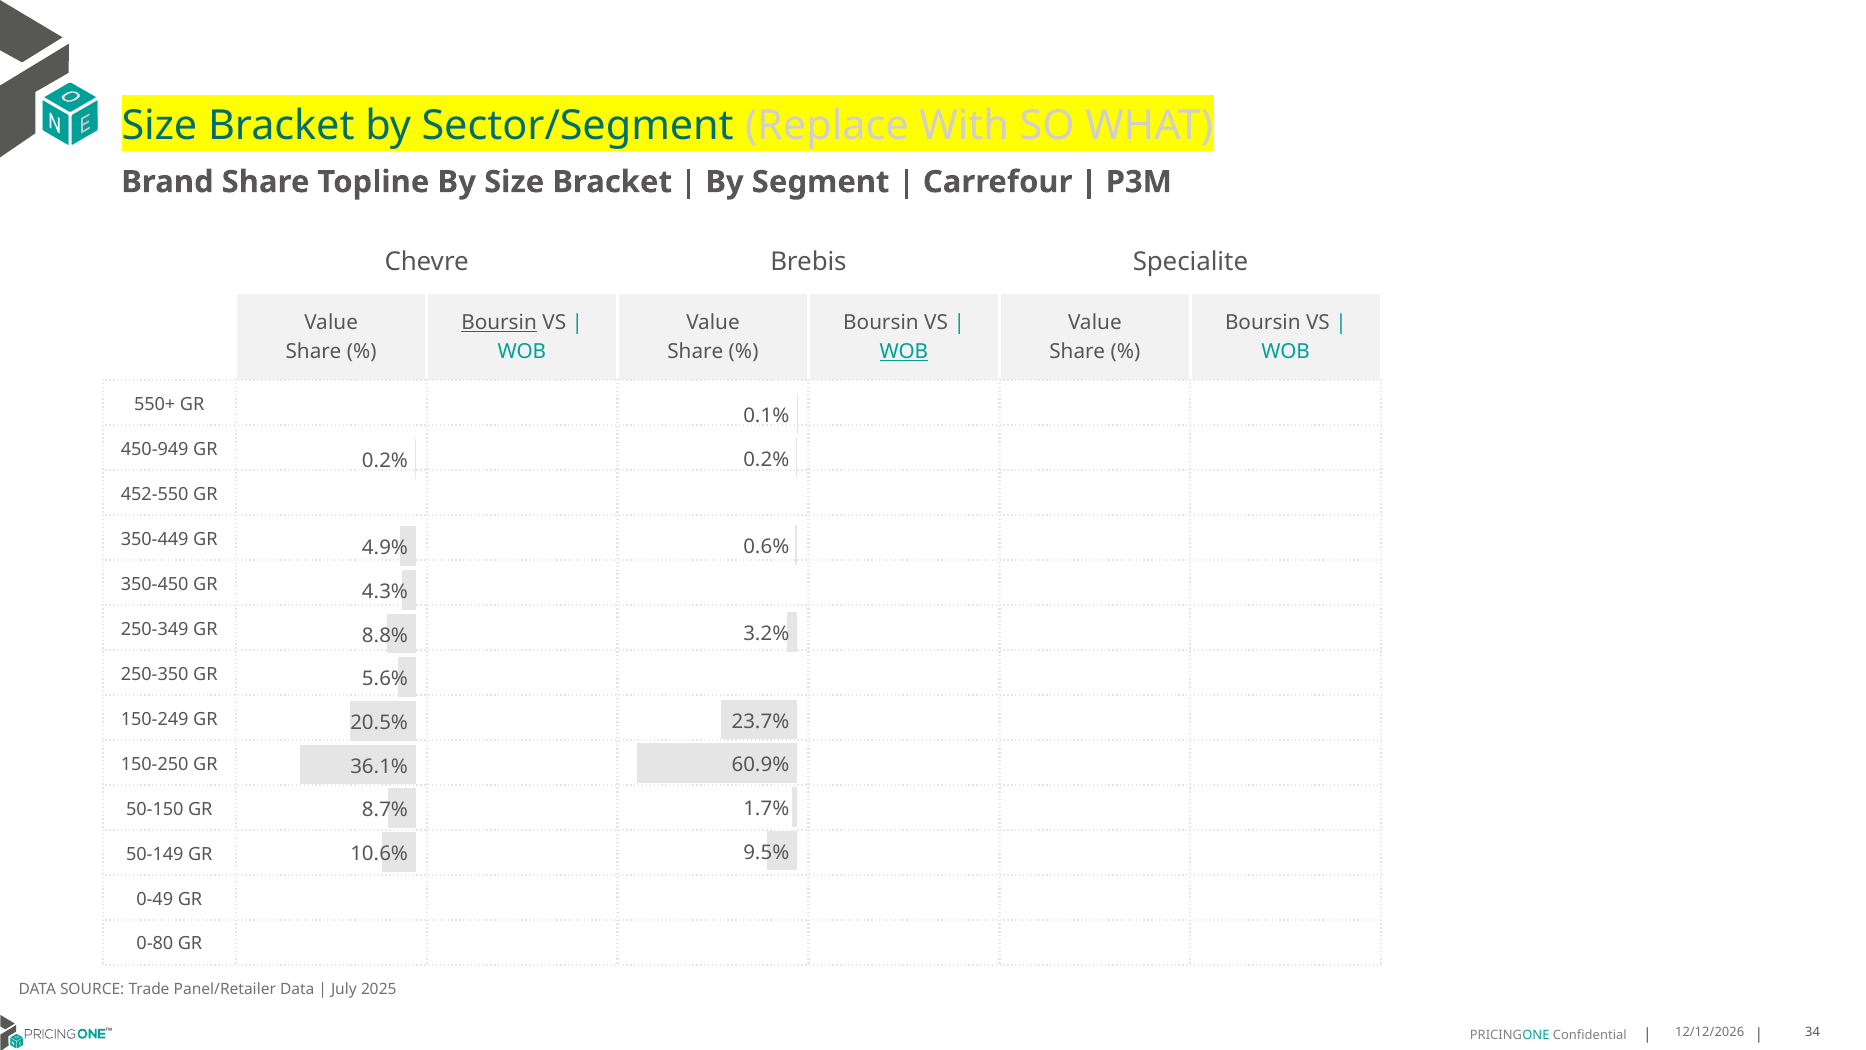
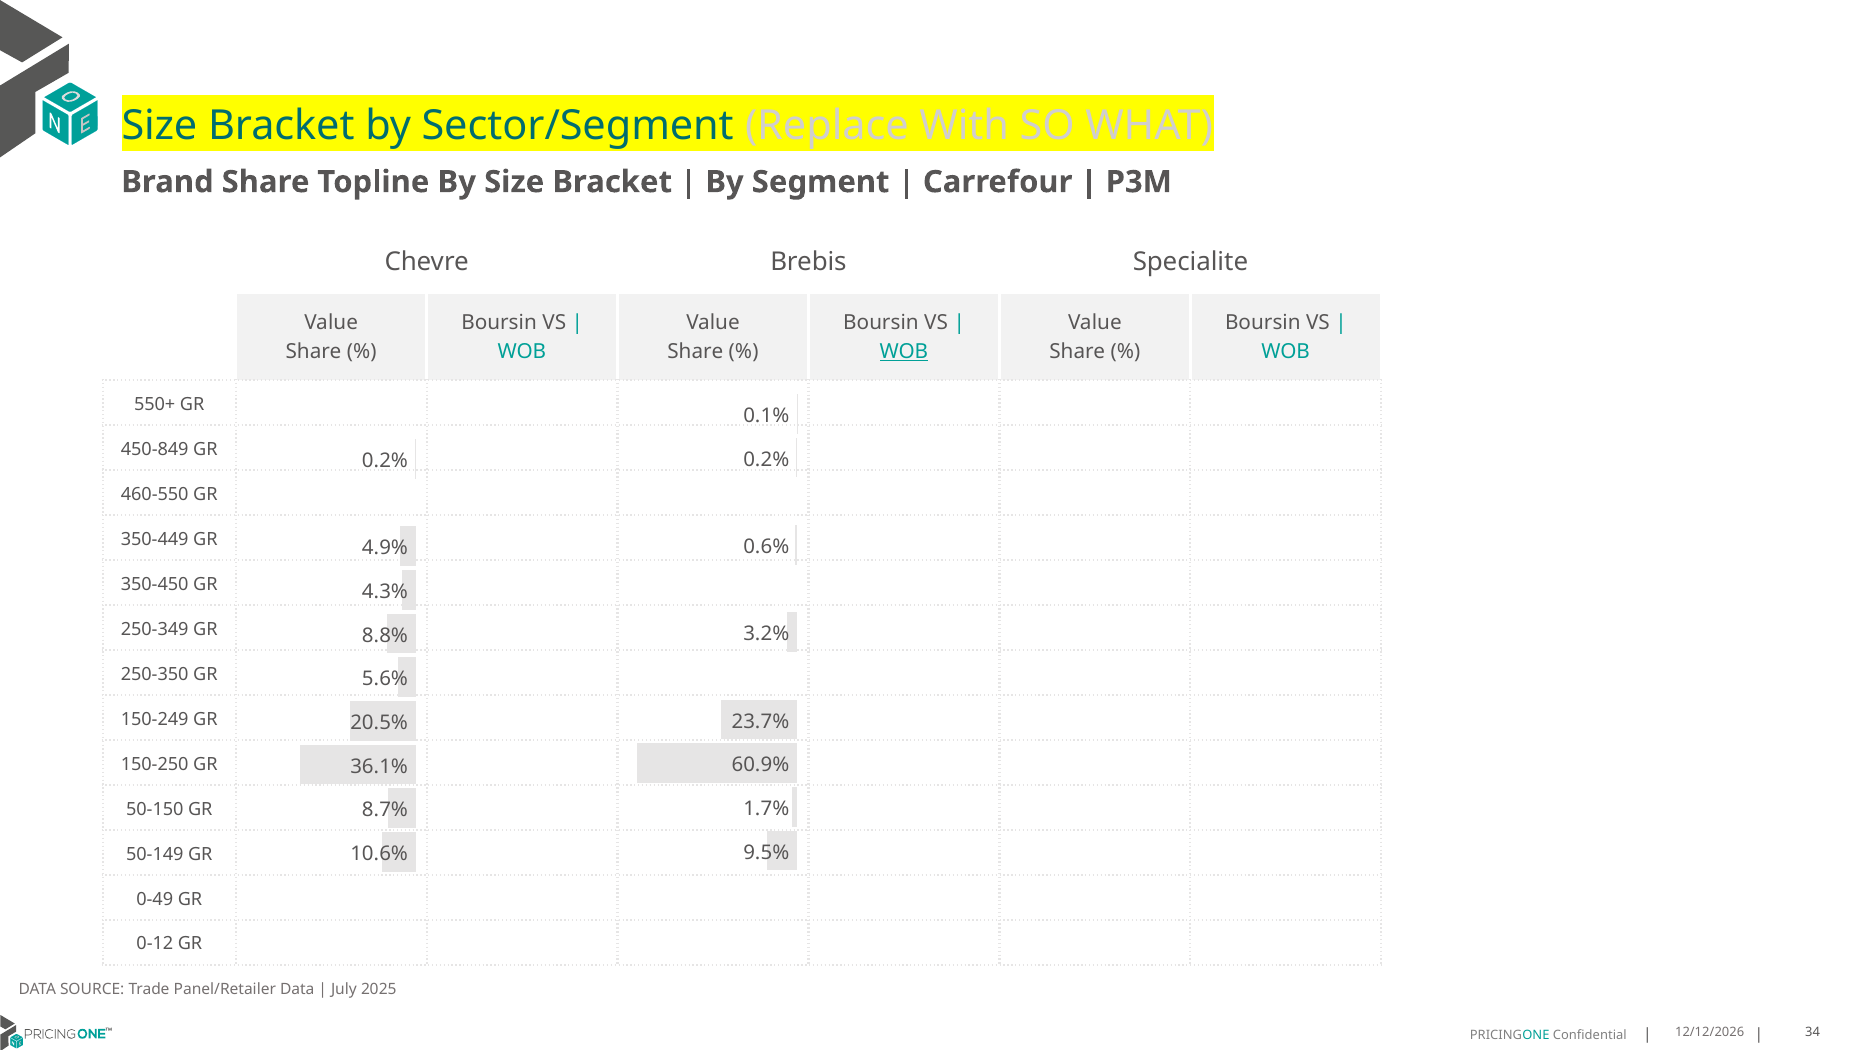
Boursin at (499, 323) underline: present -> none
450-949: 450-949 -> 450-849
452-550: 452-550 -> 460-550
0-80: 0-80 -> 0-12
